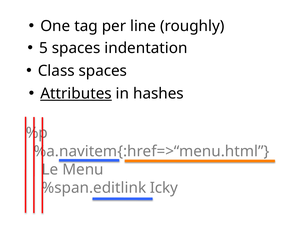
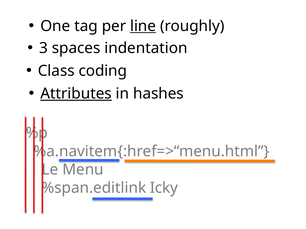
line underline: none -> present
5: 5 -> 3
Class spaces: spaces -> coding
